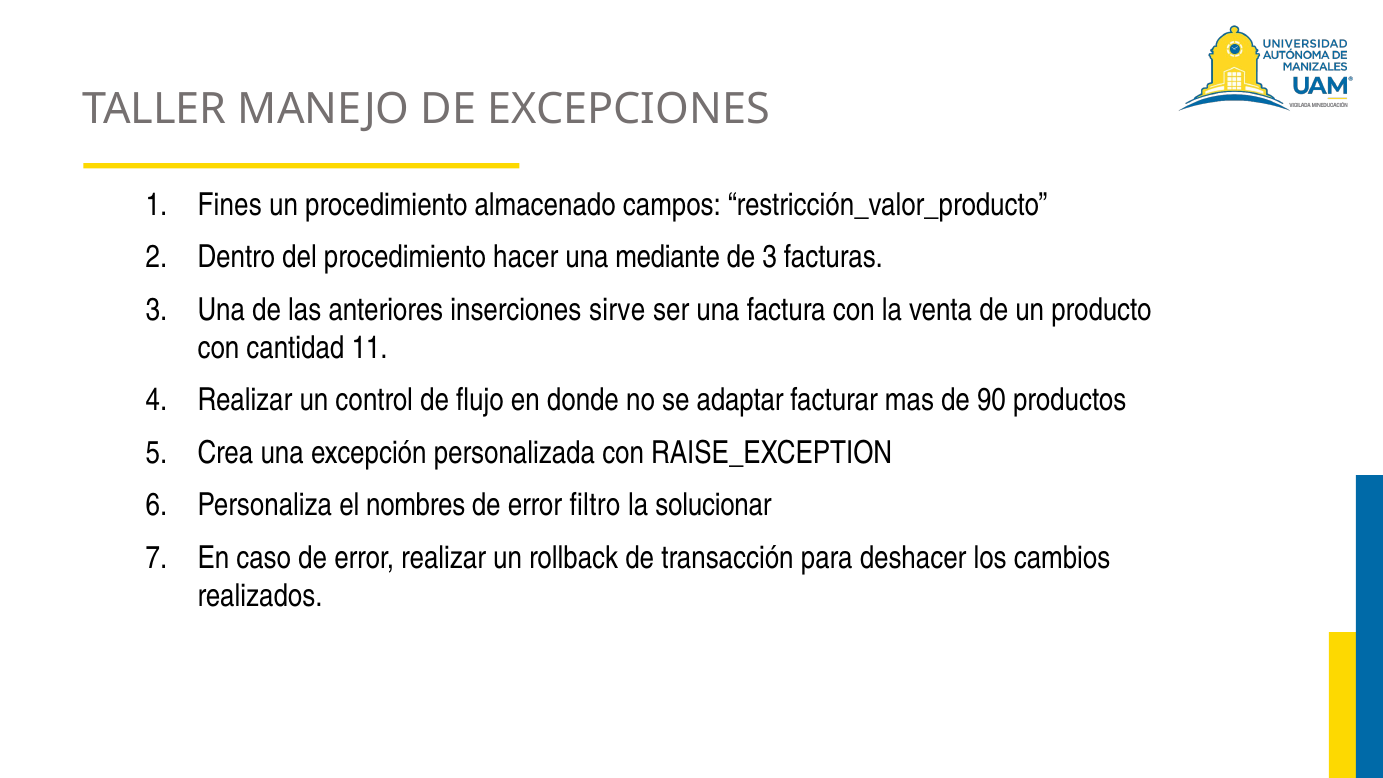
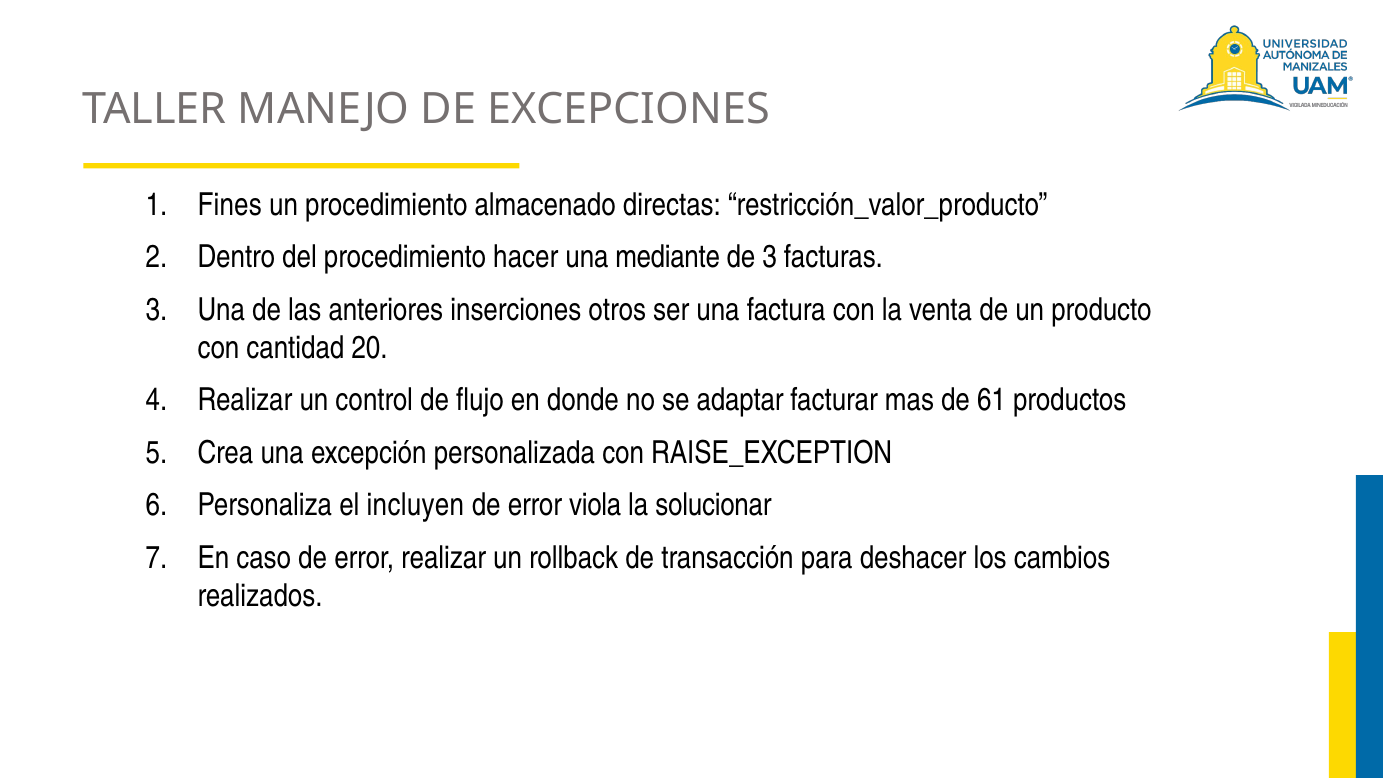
campos: campos -> directas
sirve: sirve -> otros
11: 11 -> 20
90: 90 -> 61
nombres: nombres -> incluyen
filtro: filtro -> viola
